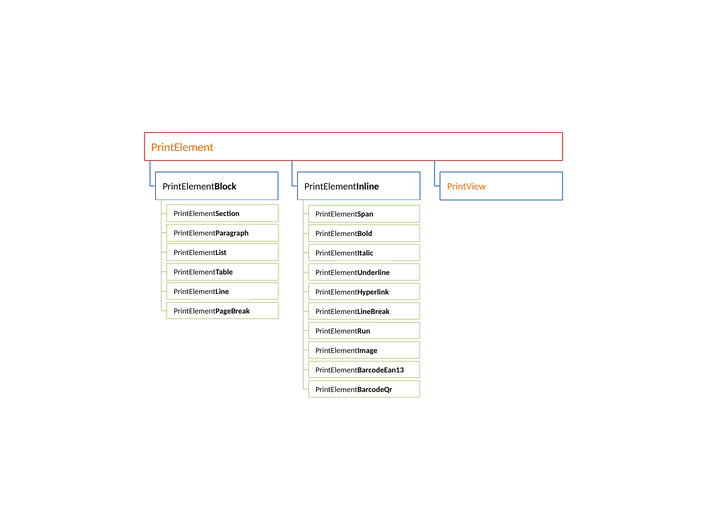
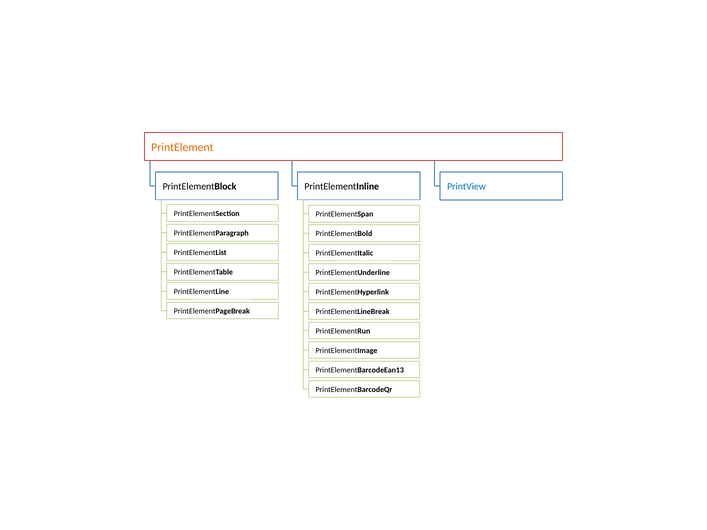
PrintView colour: orange -> blue
